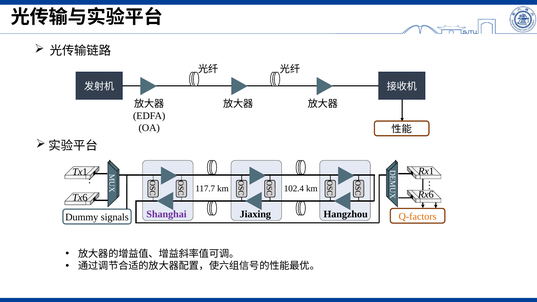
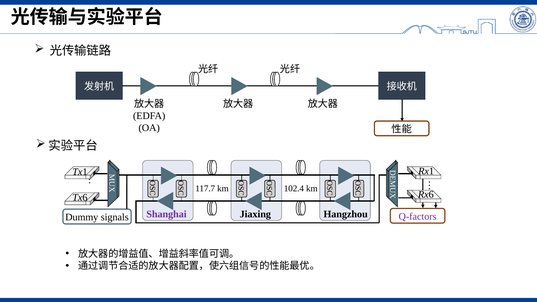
Q-factors colour: orange -> purple
